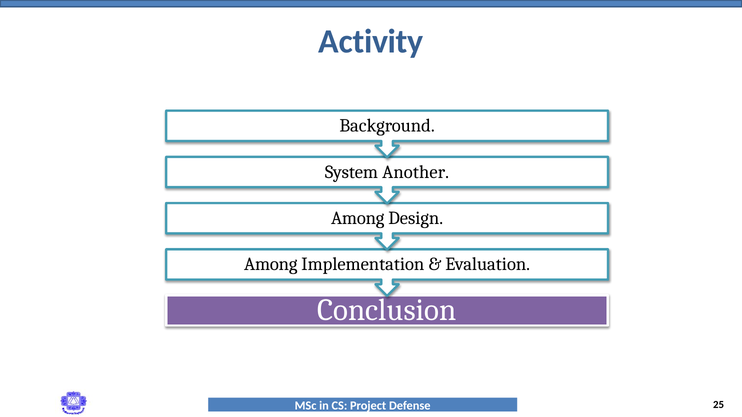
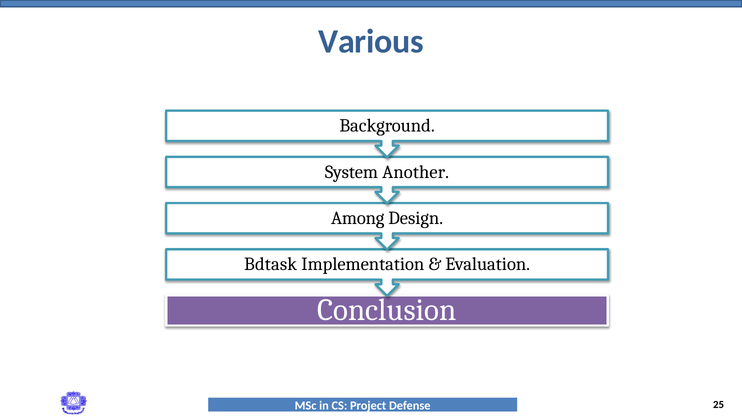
Activity: Activity -> Various
Among at (271, 265): Among -> Bdtask
